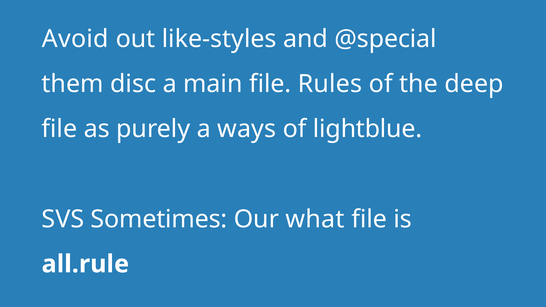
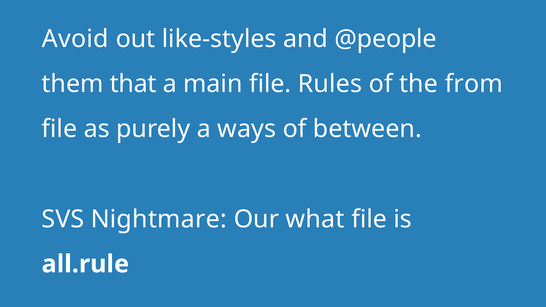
@special: @special -> @people
disc: disc -> that
deep: deep -> from
lightblue: lightblue -> between
Sometimes: Sometimes -> Nightmare
